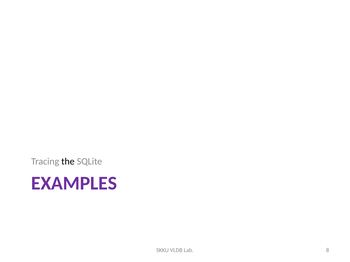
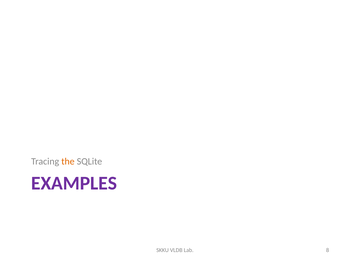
the colour: black -> orange
